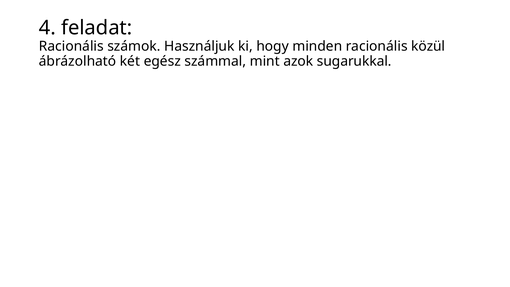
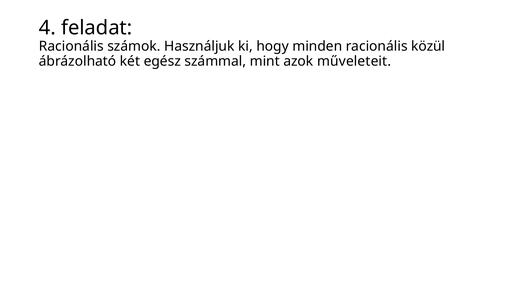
sugarukkal: sugarukkal -> műveleteit
